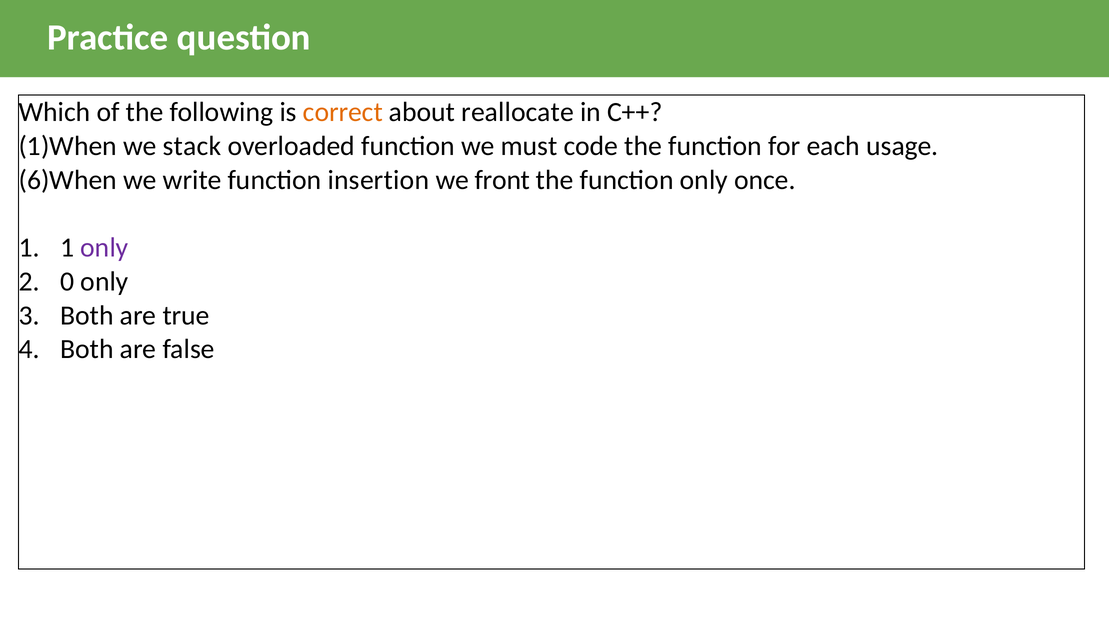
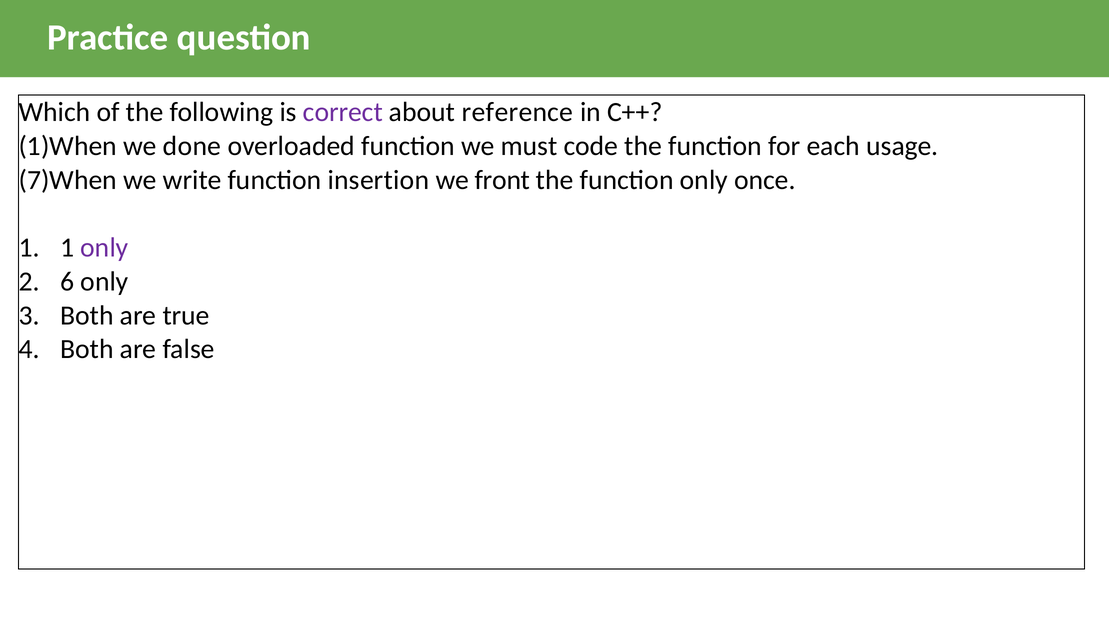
correct colour: orange -> purple
reallocate: reallocate -> reference
stack: stack -> done
6)When: 6)When -> 7)When
0: 0 -> 6
